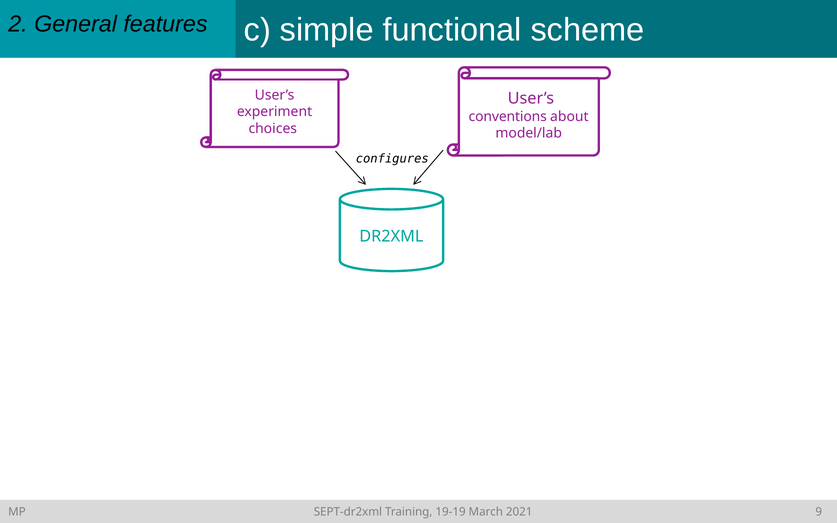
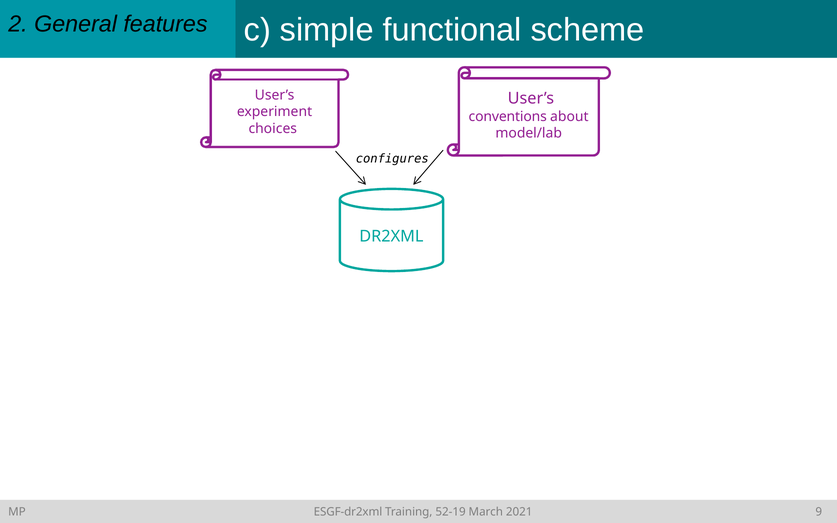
SEPT-dr2xml: SEPT-dr2xml -> ESGF-dr2xml
19-19: 19-19 -> 52-19
